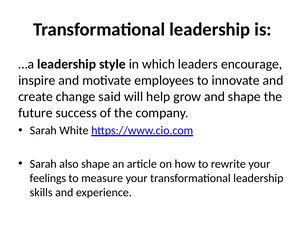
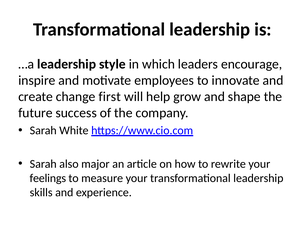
said: said -> first
also shape: shape -> major
